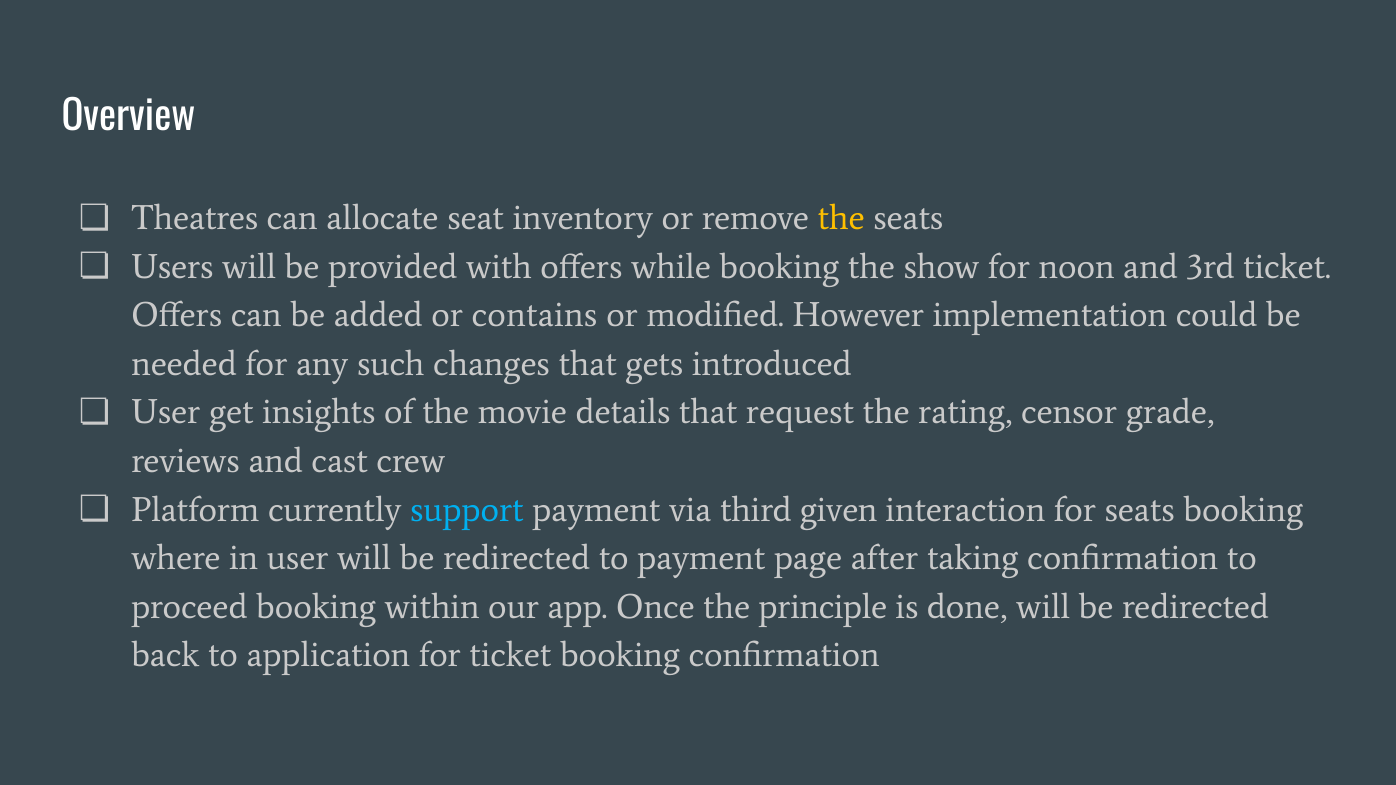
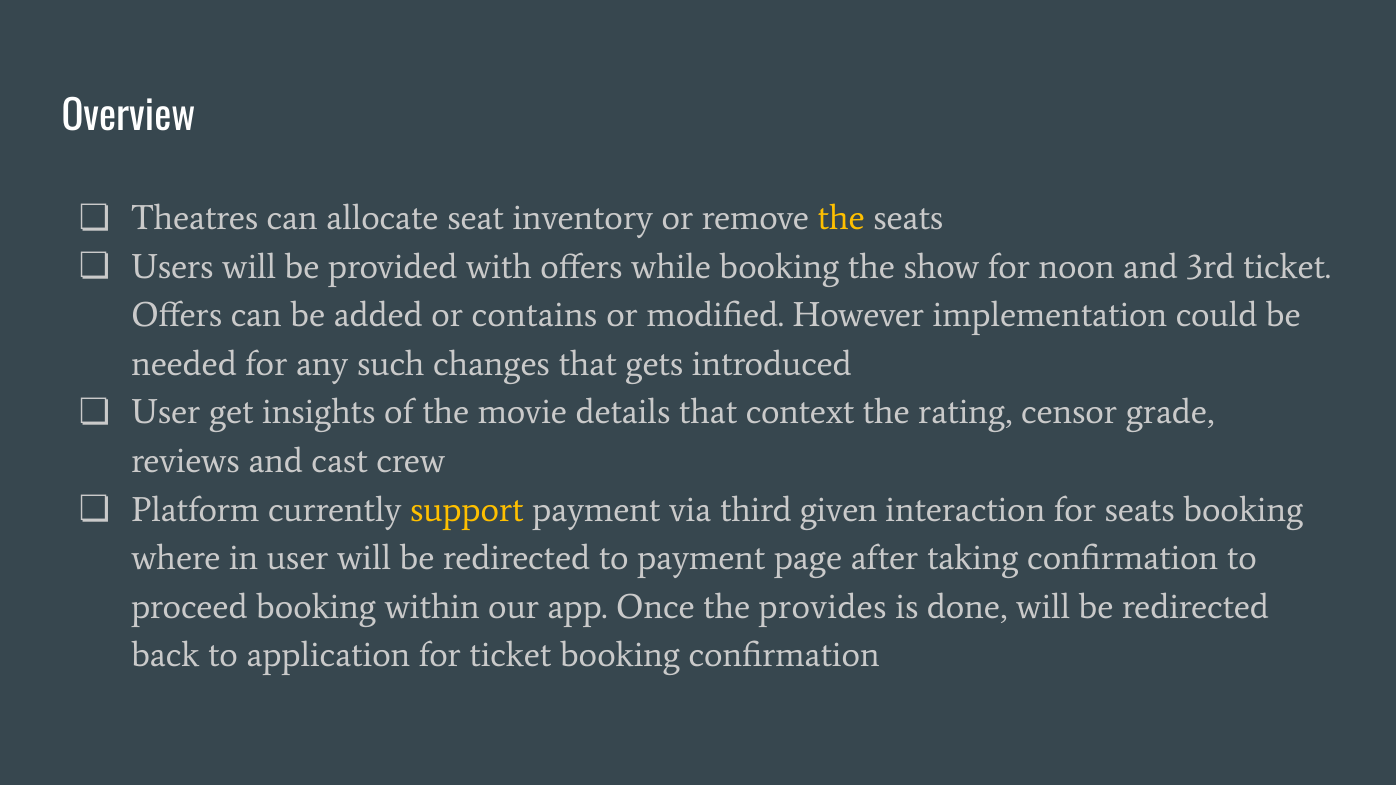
request: request -> context
support colour: light blue -> yellow
principle: principle -> provides
